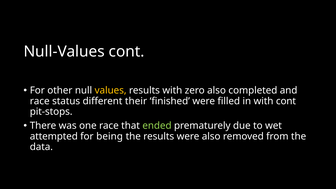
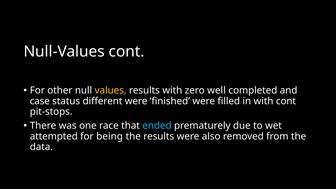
zero also: also -> well
race at (40, 101): race -> case
different their: their -> were
ended colour: light green -> light blue
